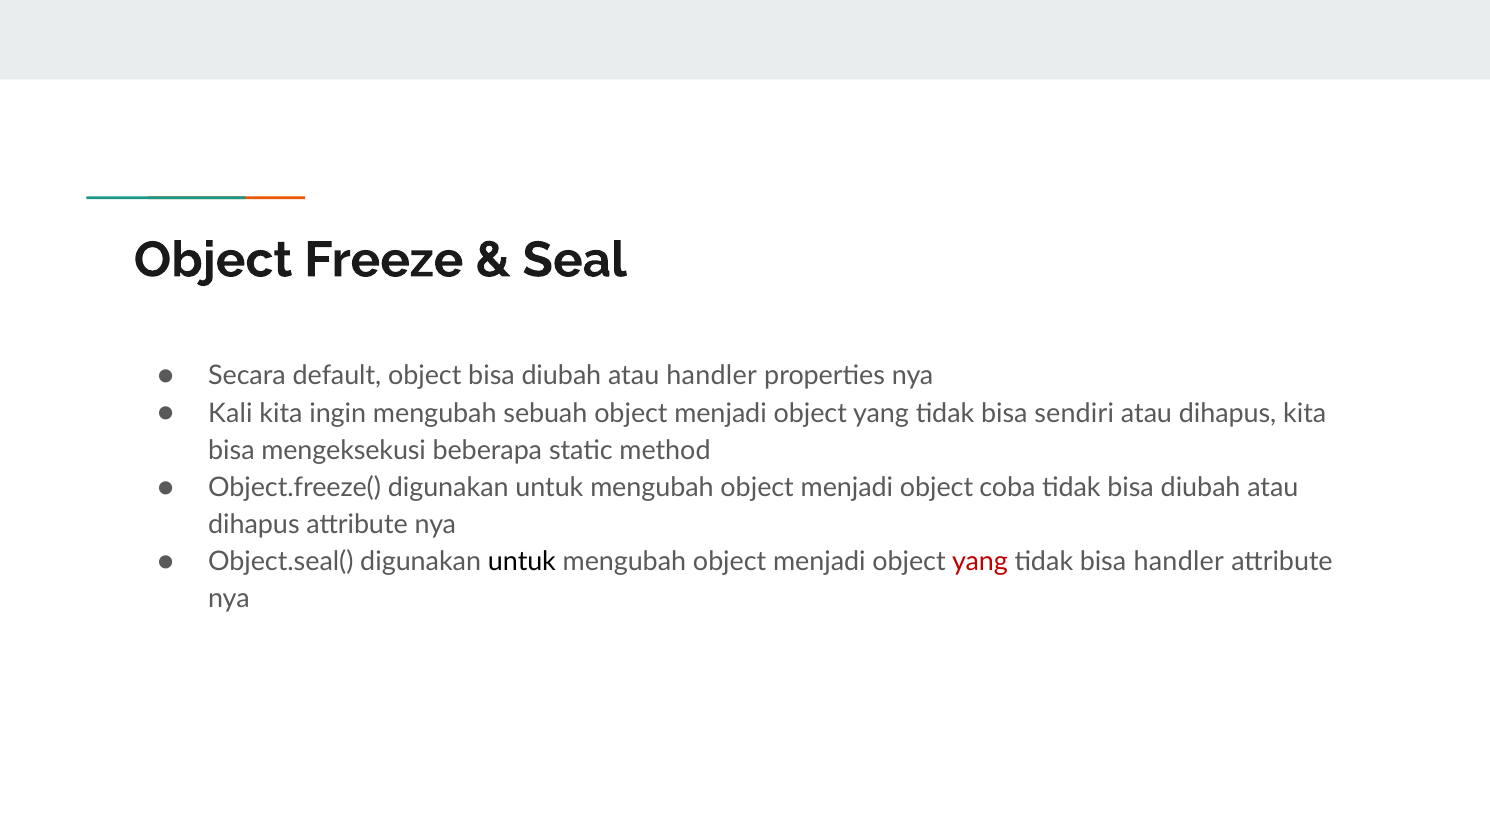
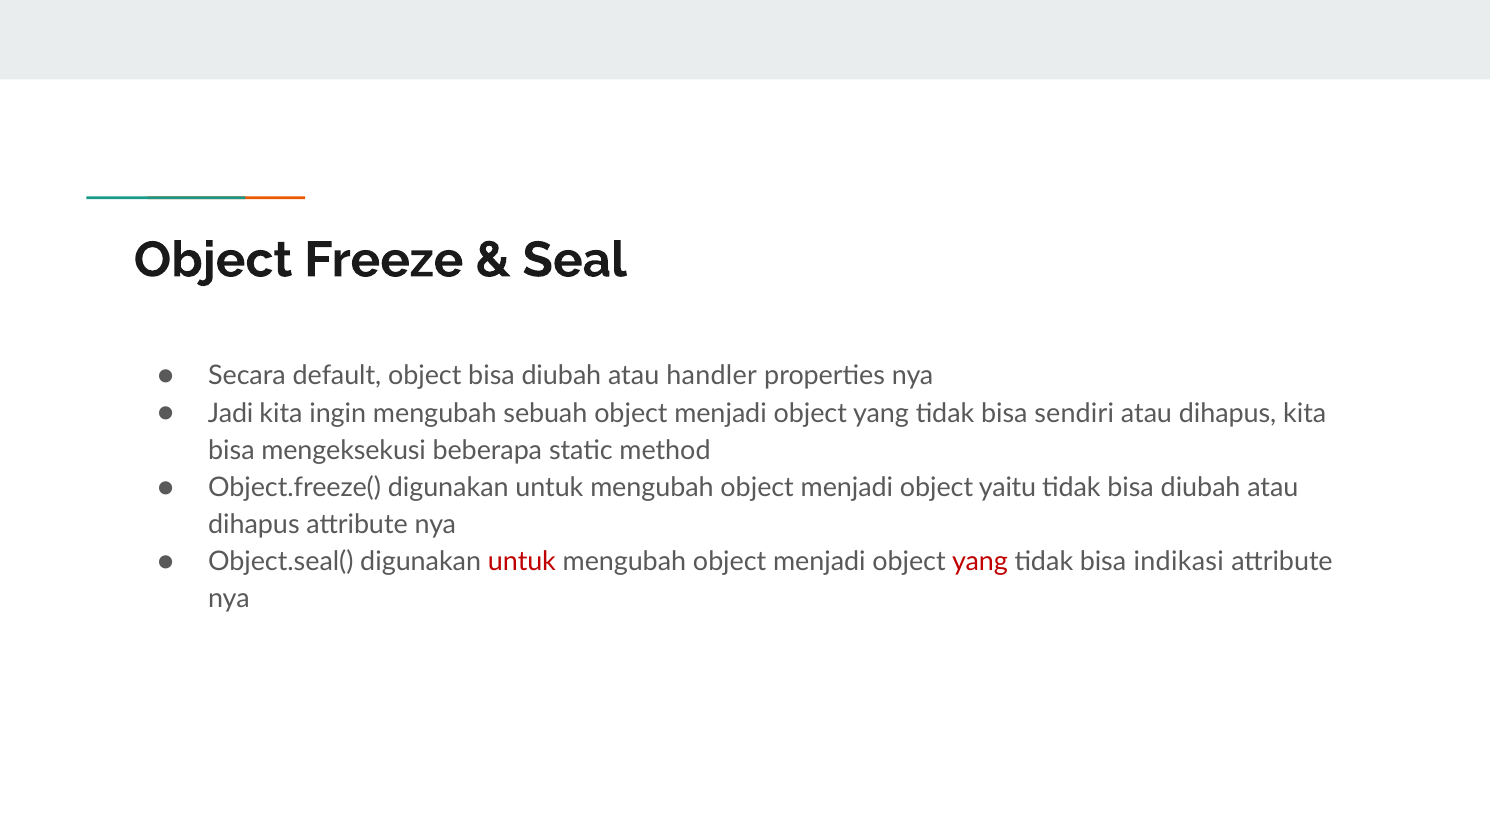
Kali: Kali -> Jadi
coba: coba -> yaitu
untuk at (522, 562) colour: black -> red
bisa handler: handler -> indikasi
